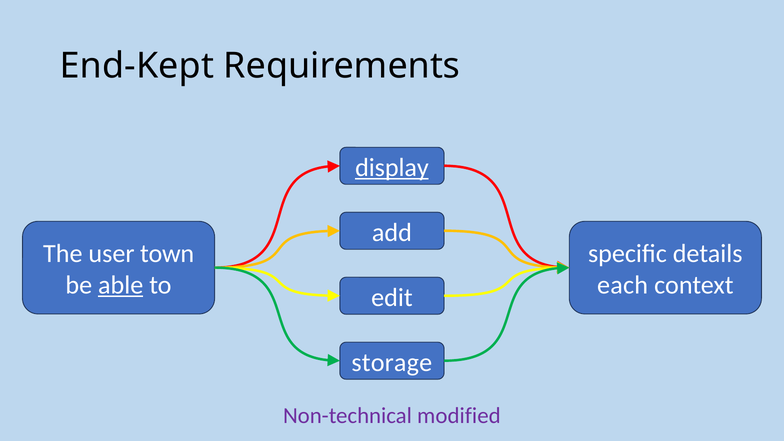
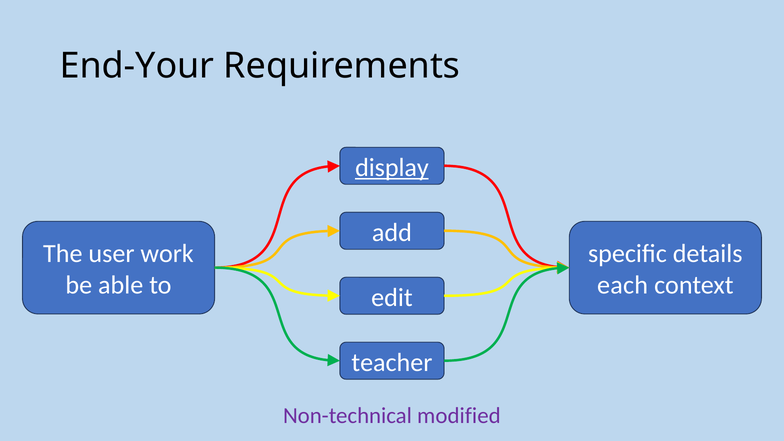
End-Kept: End-Kept -> End-Your
town: town -> work
able underline: present -> none
storage: storage -> teacher
